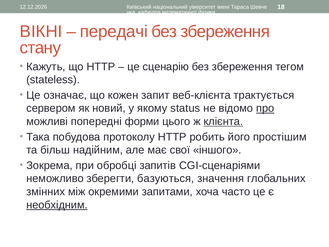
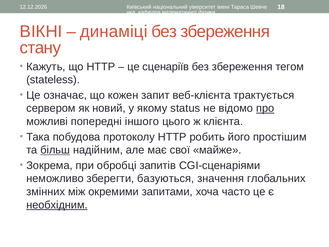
передачі: передачі -> динаміці
сценарію: сценарію -> сценаріїв
форми: форми -> іншого
клієнта underline: present -> none
більш underline: none -> present
іншого: іншого -> майже
